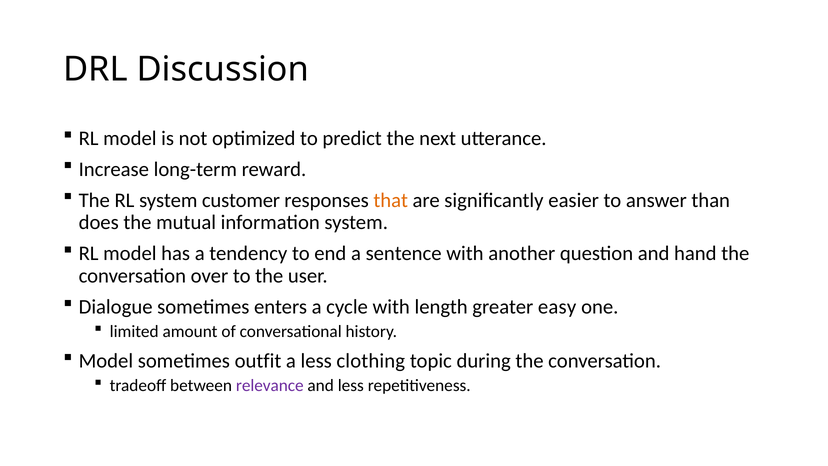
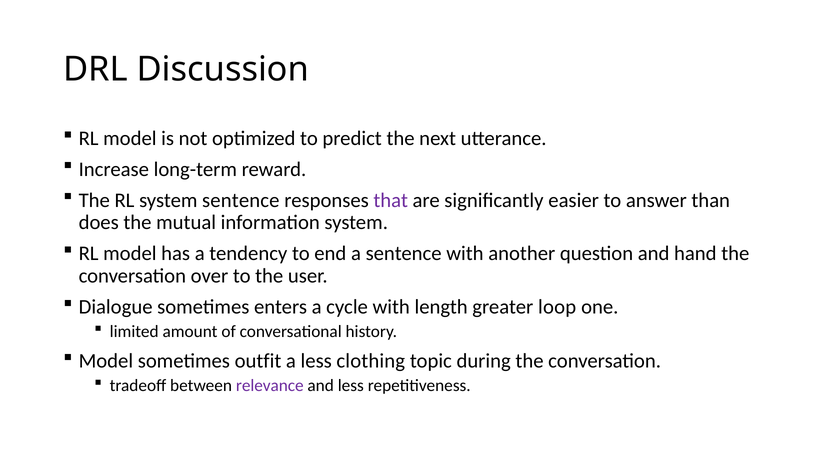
system customer: customer -> sentence
that colour: orange -> purple
easy: easy -> loop
